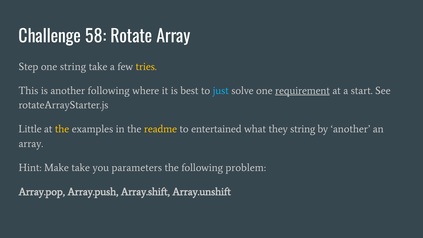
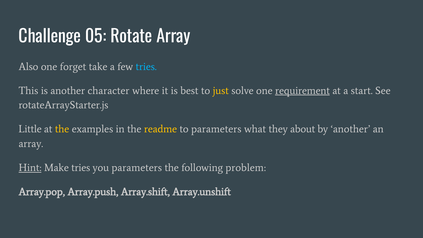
58: 58 -> 05
Step: Step -> Also
one string: string -> forget
tries at (146, 67) colour: yellow -> light blue
another following: following -> character
just colour: light blue -> yellow
to entertained: entertained -> parameters
they string: string -> about
Hint underline: none -> present
Make take: take -> tries
